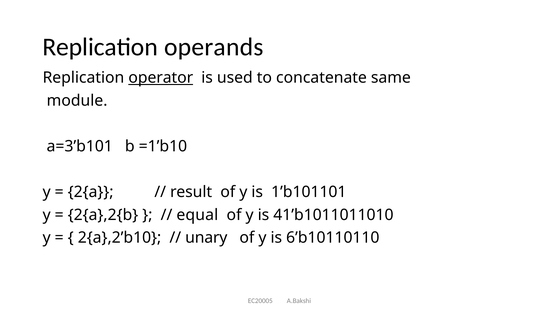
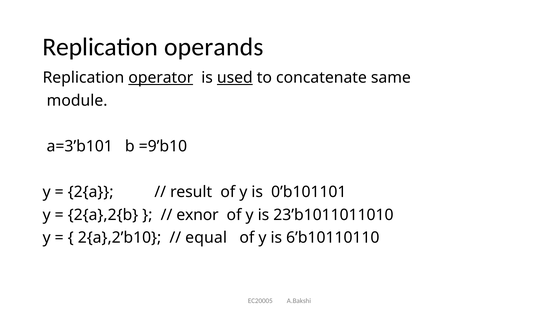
used underline: none -> present
=1’b10: =1’b10 -> =9’b10
1’b101101: 1’b101101 -> 0’b101101
equal: equal -> exnor
41’b1011011010: 41’b1011011010 -> 23’b1011011010
unary: unary -> equal
